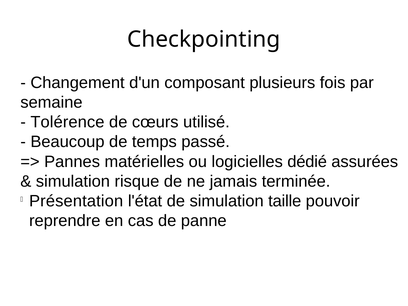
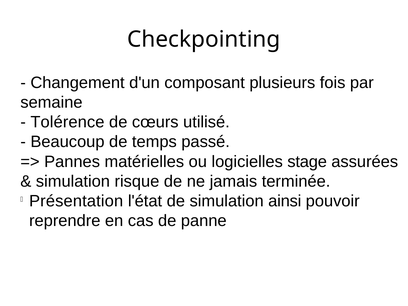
dédié: dédié -> stage
taille: taille -> ainsi
